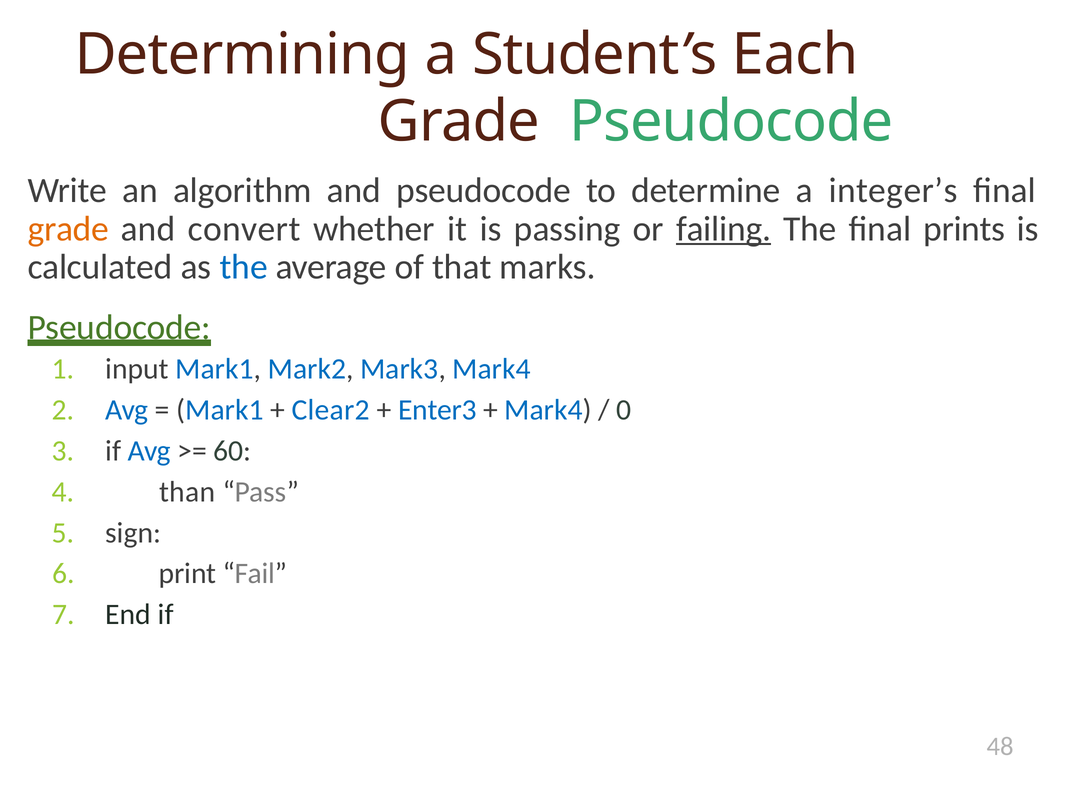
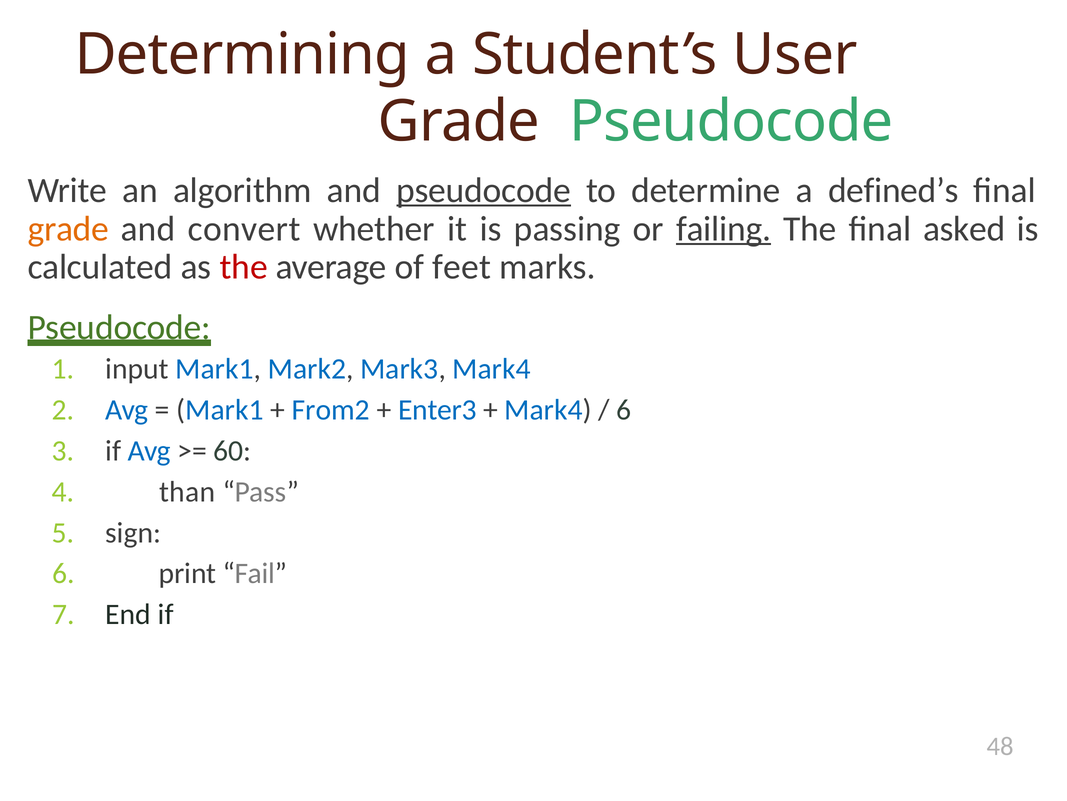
Each: Each -> User
pseudocode at (484, 190) underline: none -> present
integer’s: integer’s -> defined’s
prints: prints -> asked
the at (244, 267) colour: blue -> red
that: that -> feet
Clear2: Clear2 -> From2
0 at (624, 409): 0 -> 6
